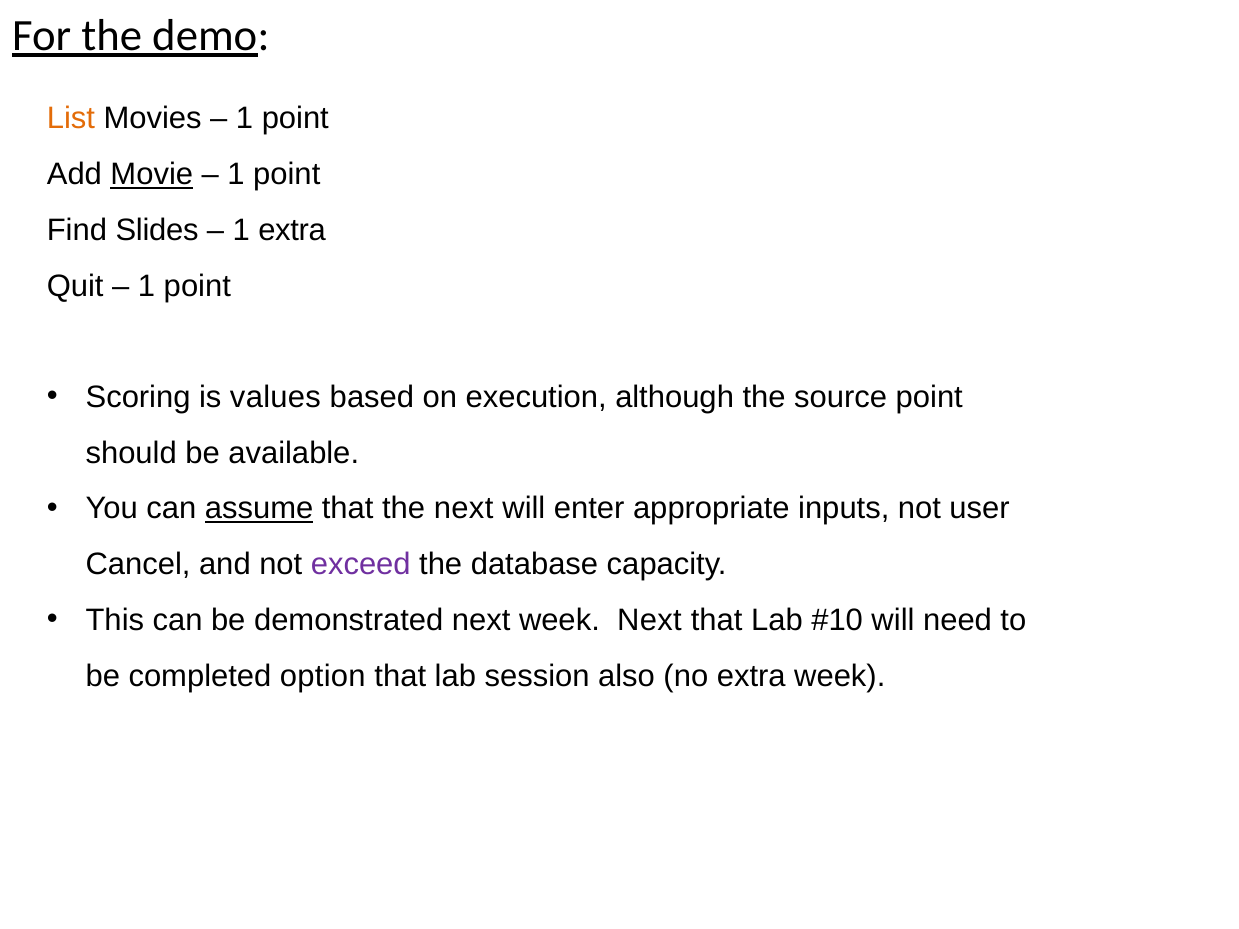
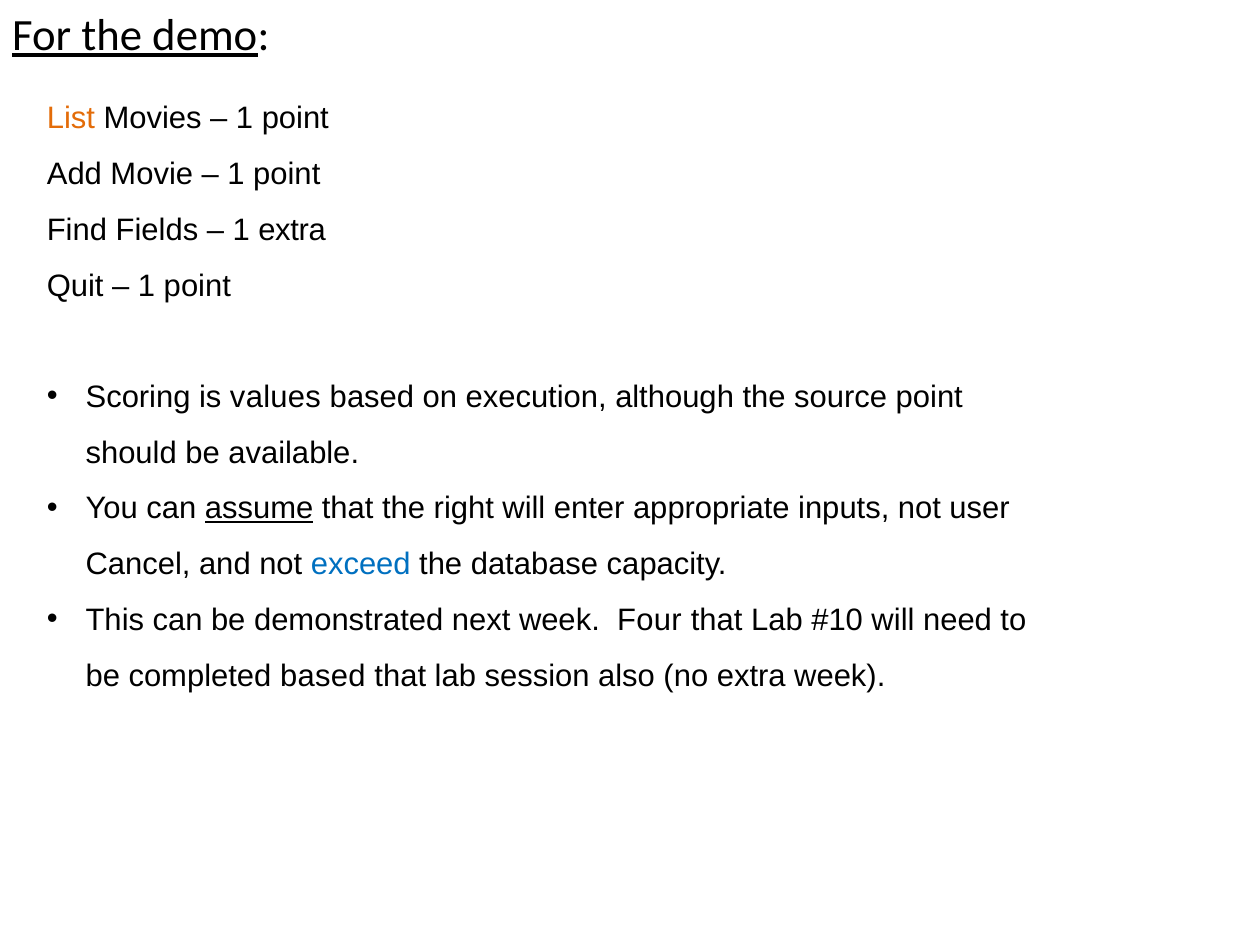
Movie underline: present -> none
Slides: Slides -> Fields
the next: next -> right
exceed colour: purple -> blue
week Next: Next -> Four
completed option: option -> based
